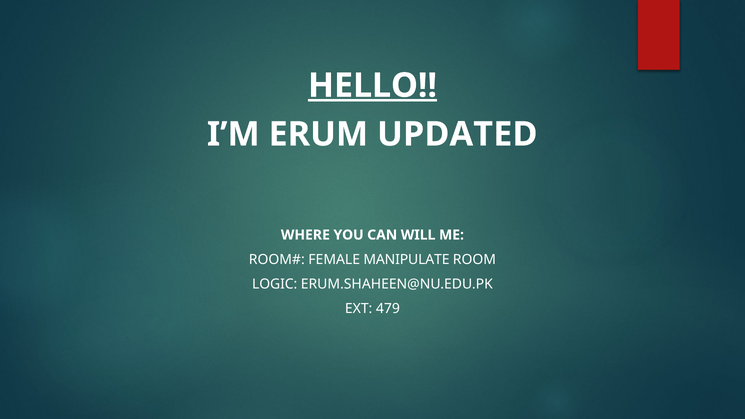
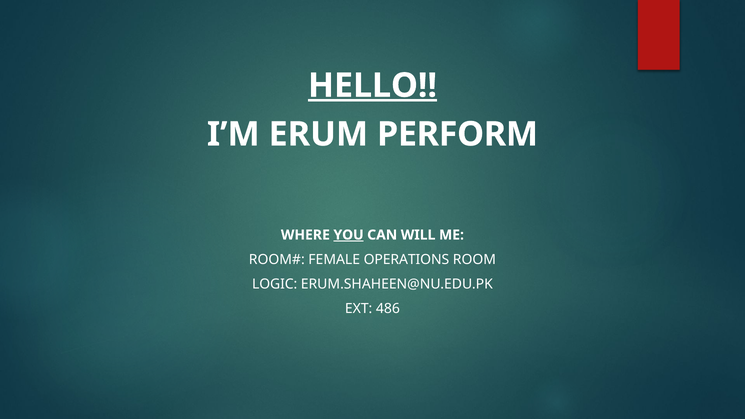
UPDATED: UPDATED -> PERFORM
YOU underline: none -> present
MANIPULATE: MANIPULATE -> OPERATIONS
479: 479 -> 486
